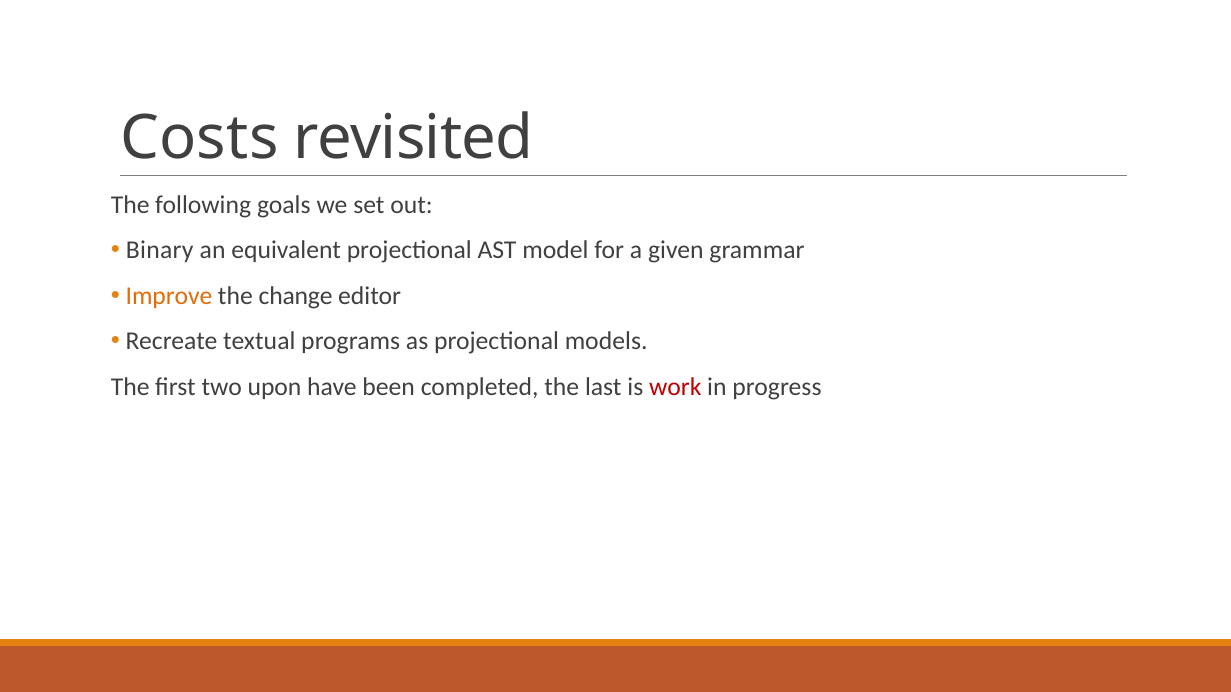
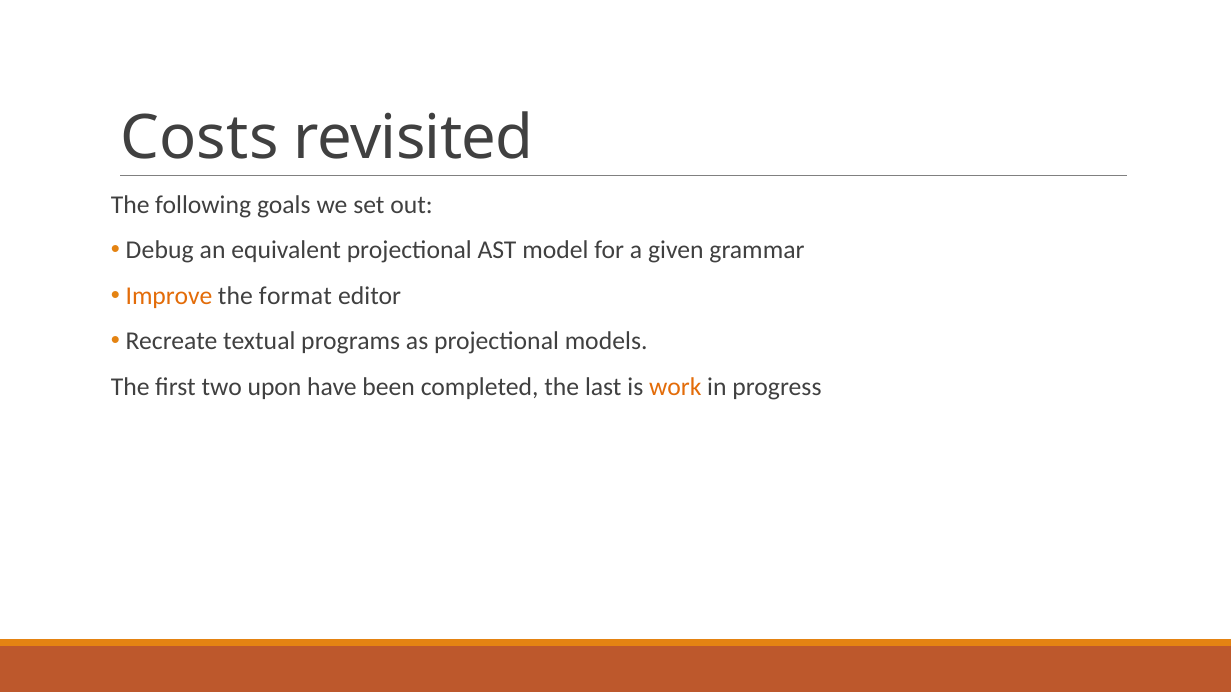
Binary: Binary -> Debug
change: change -> format
work colour: red -> orange
